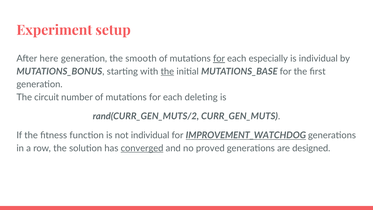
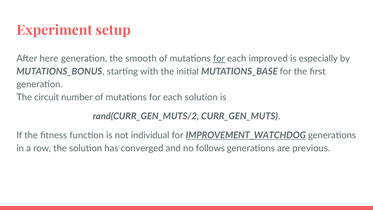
especially: especially -> improved
is individual: individual -> especially
the at (167, 71) underline: present -> none
each deleting: deleting -> solution
converged underline: present -> none
proved: proved -> follows
designed: designed -> previous
